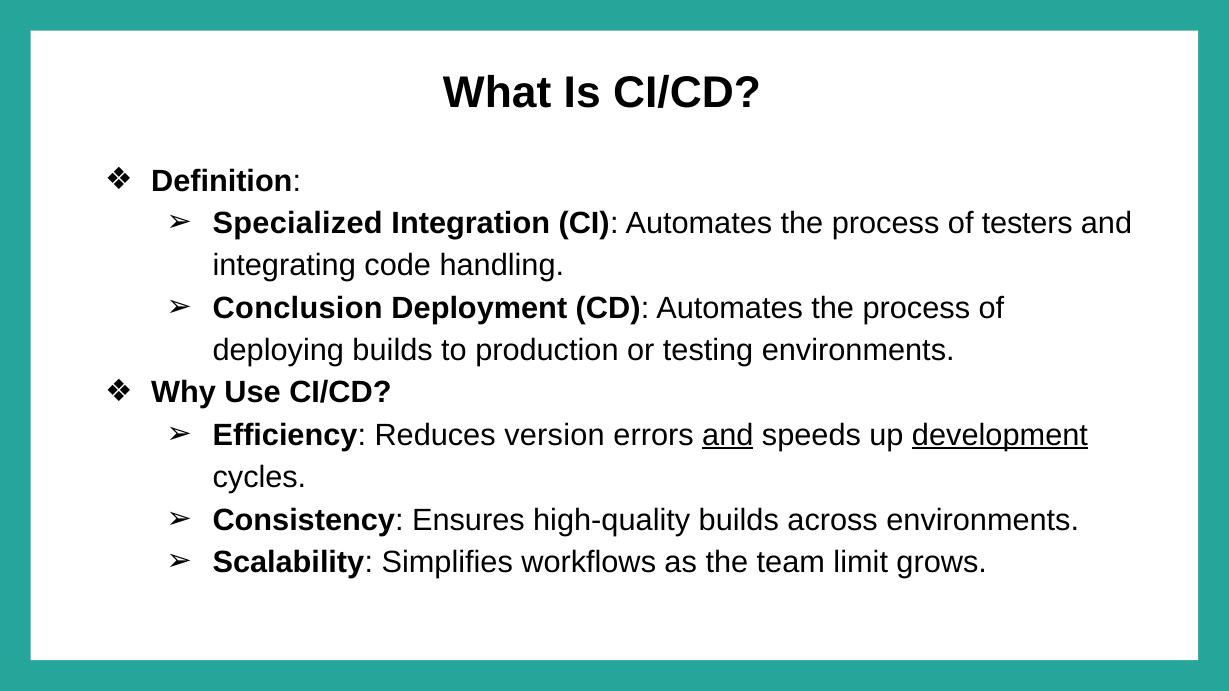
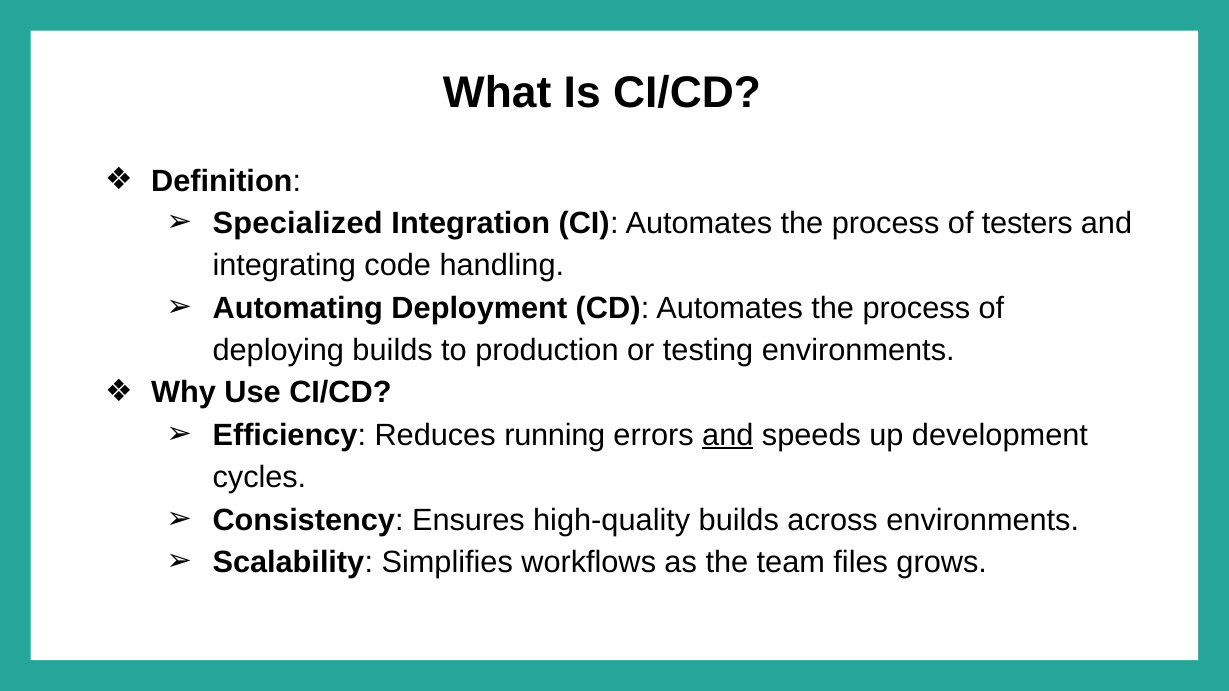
Conclusion: Conclusion -> Automating
version: version -> running
development underline: present -> none
limit: limit -> files
